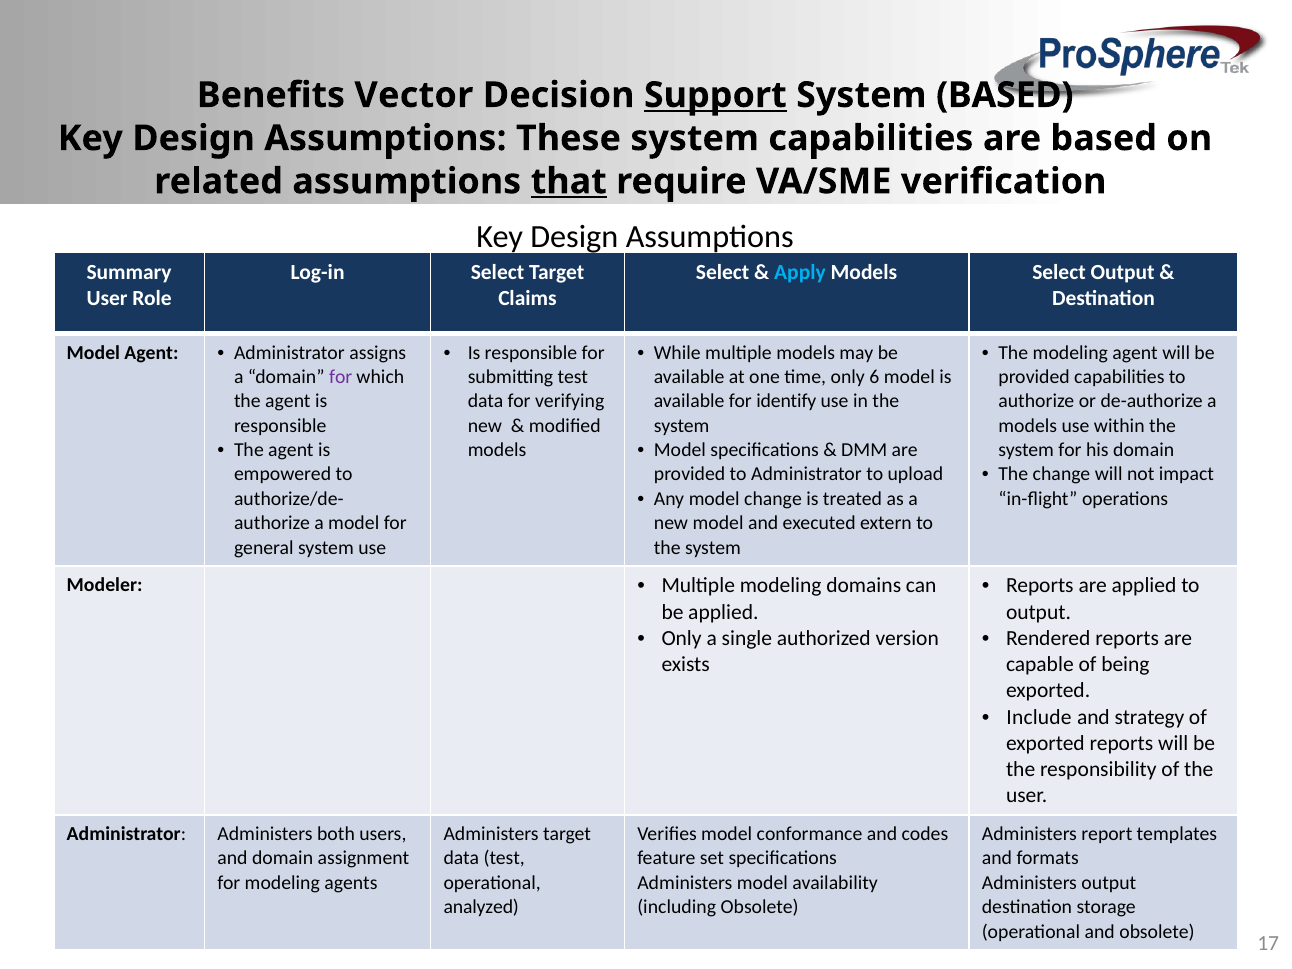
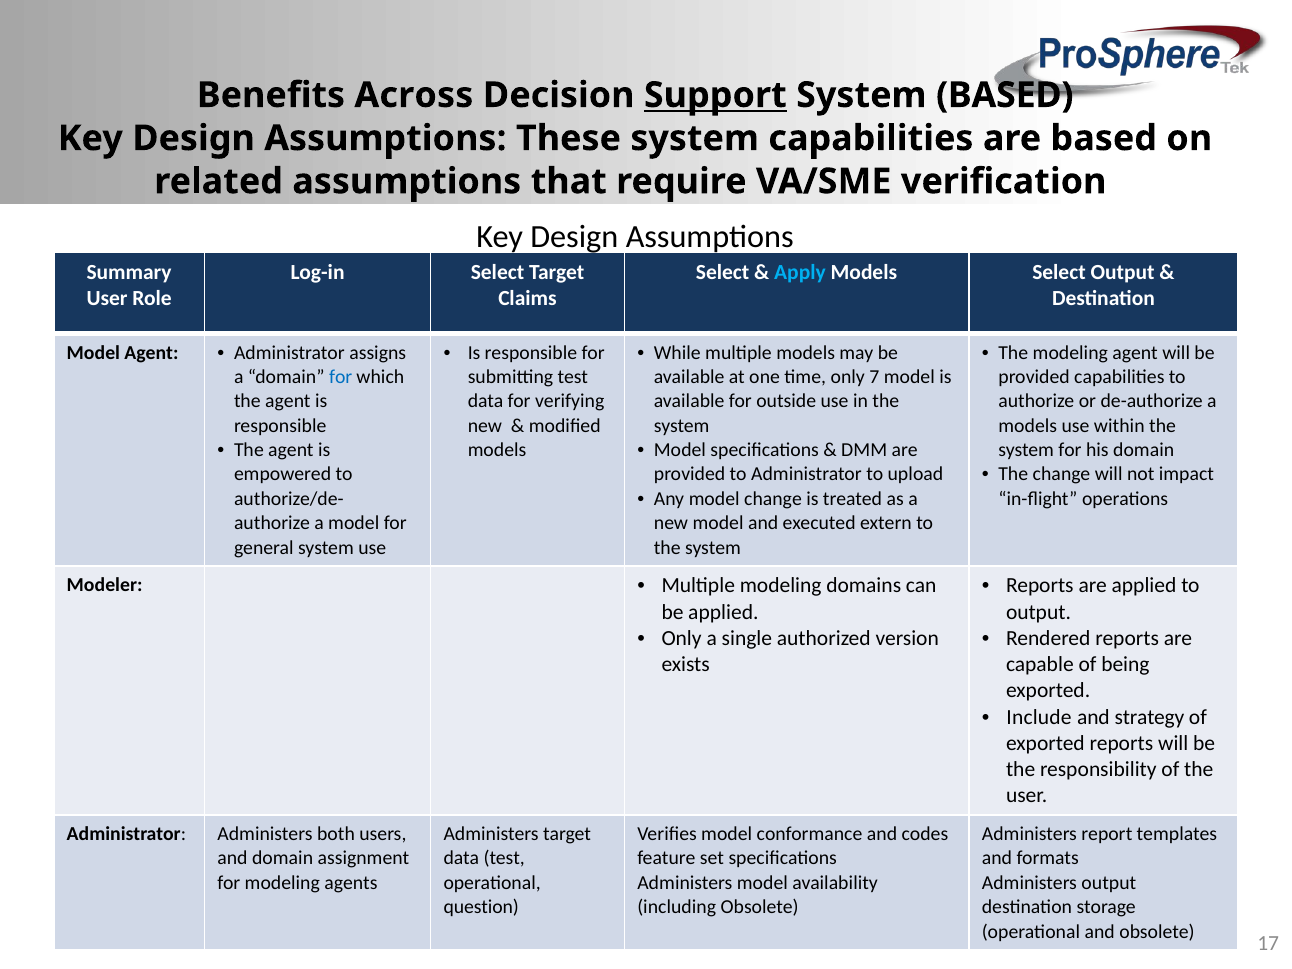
Vector: Vector -> Across
that underline: present -> none
for at (341, 377) colour: purple -> blue
6: 6 -> 7
identify: identify -> outside
analyzed: analyzed -> question
